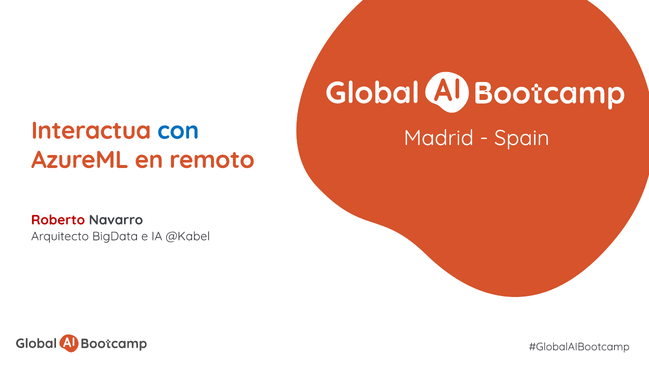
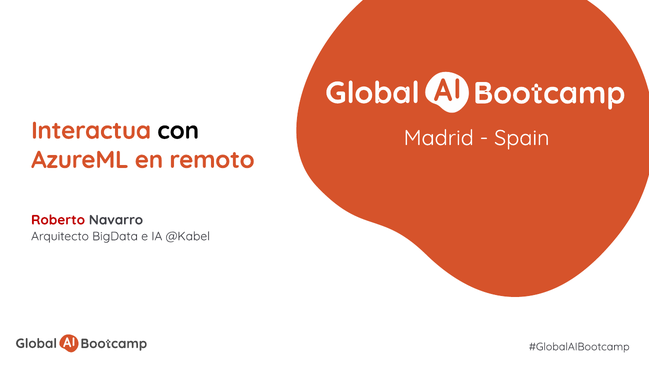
con colour: blue -> black
